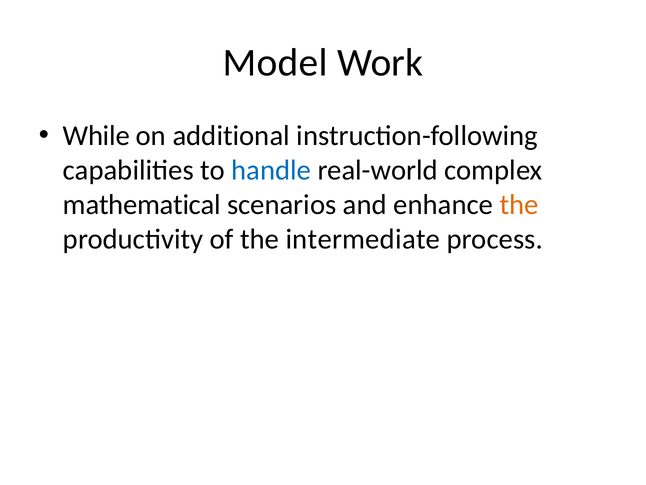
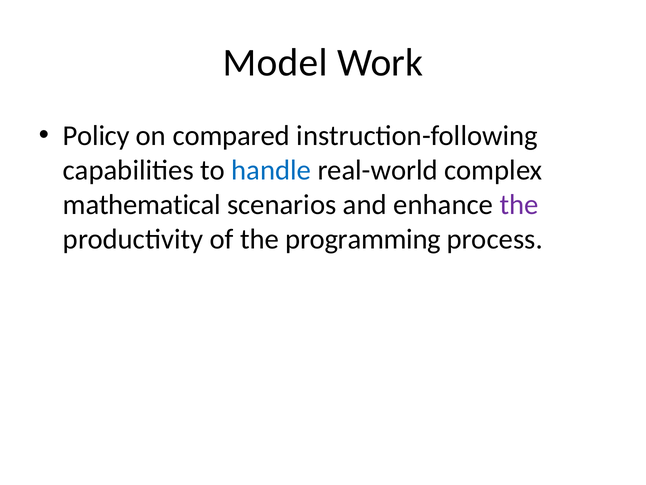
While: While -> Policy
additional: additional -> compared
the at (519, 204) colour: orange -> purple
intermediate: intermediate -> programming
